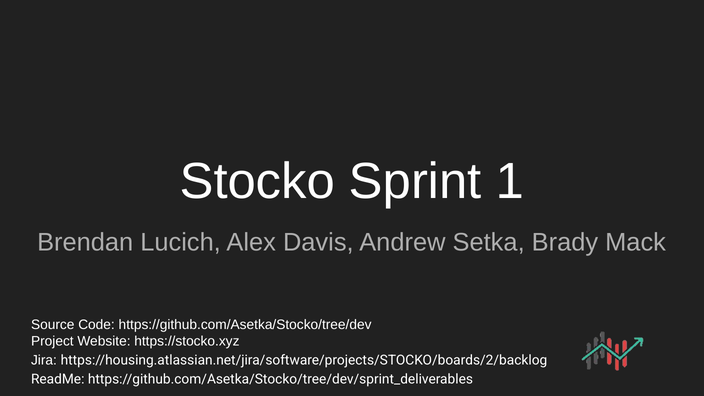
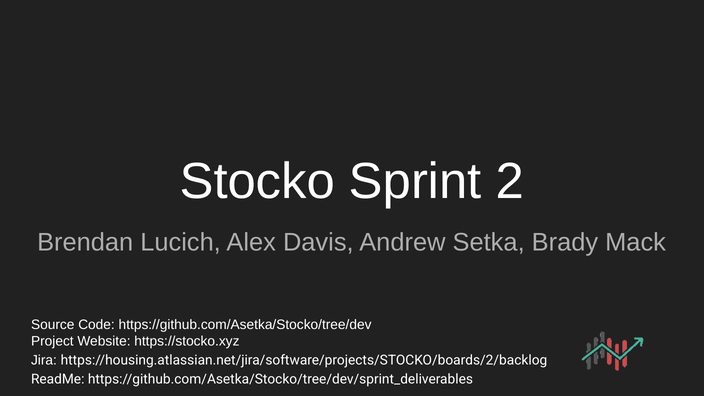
1: 1 -> 2
